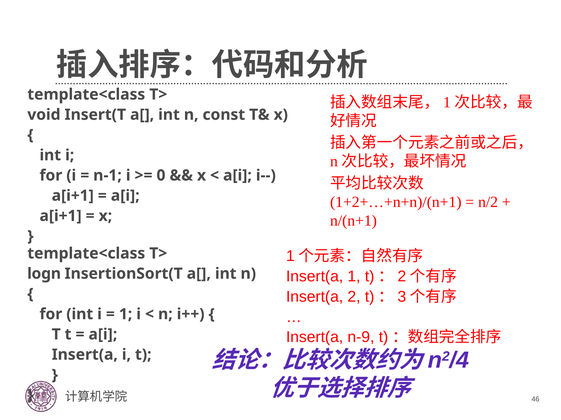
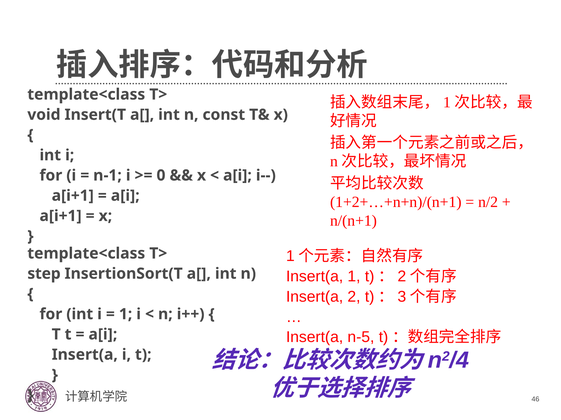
logn: logn -> step
n-9: n-9 -> n-5
